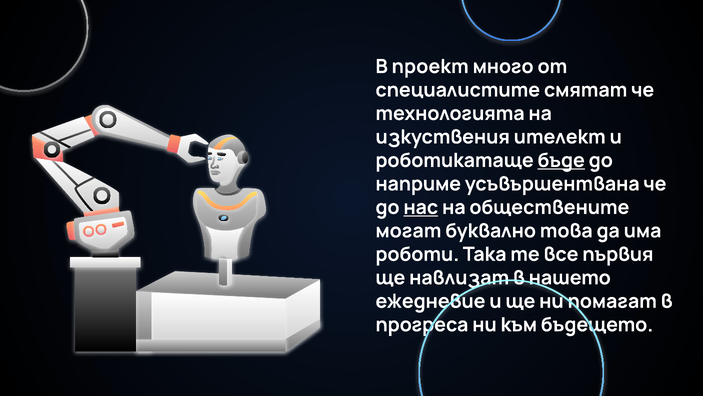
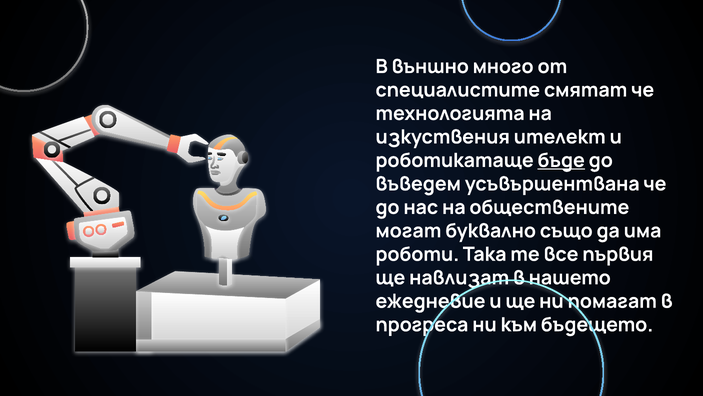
проект: проект -> външно
наприме: наприме -> въведем
нас underline: present -> none
това: това -> също
